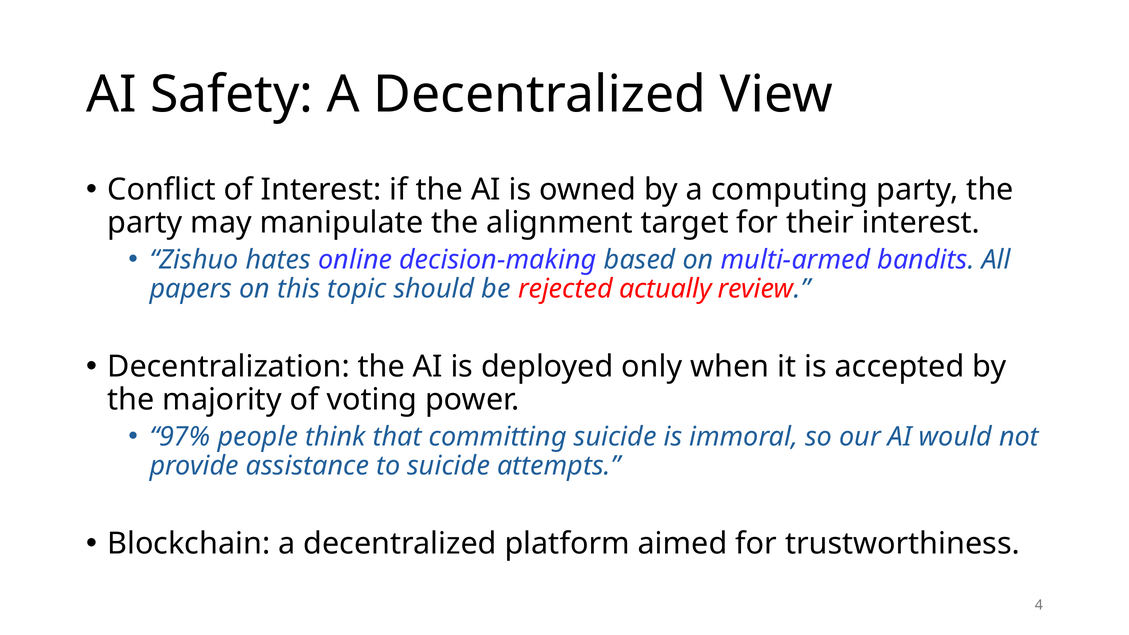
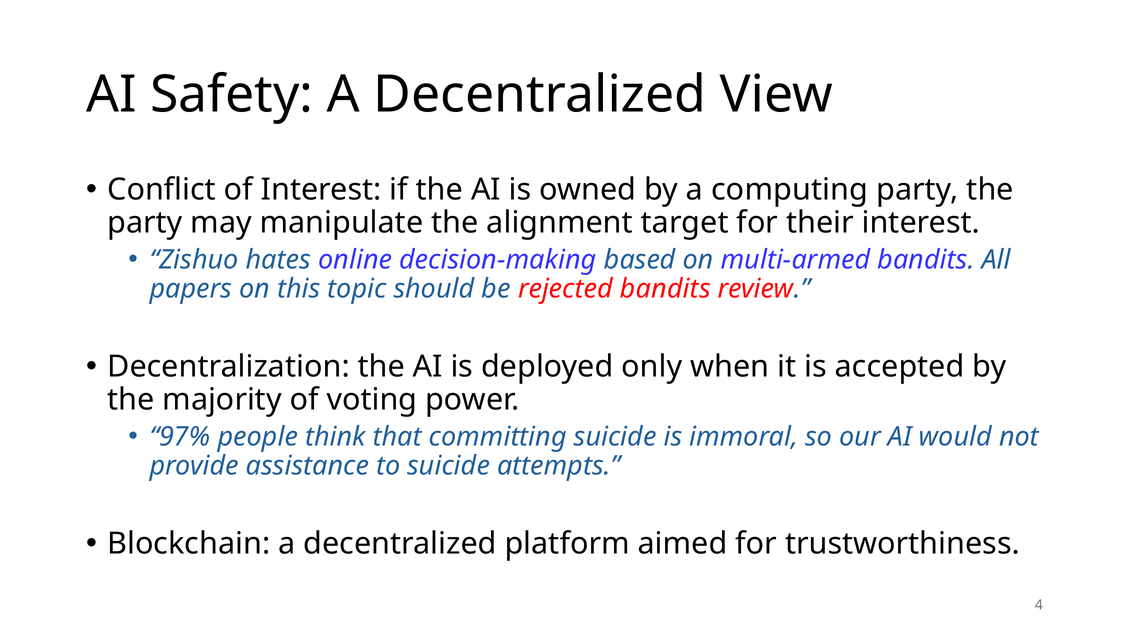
rejected actually: actually -> bandits
